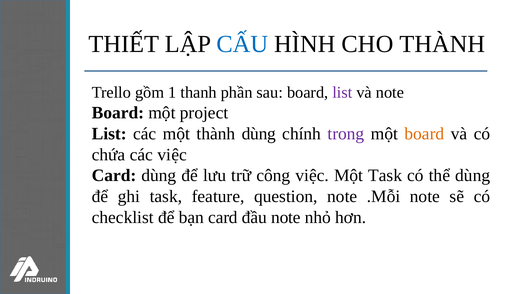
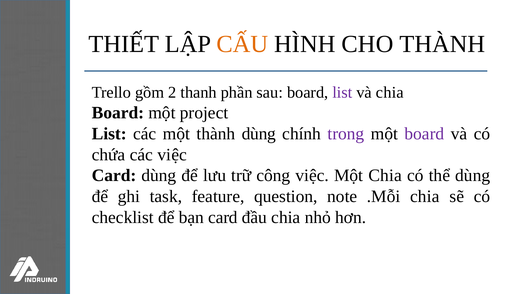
CẤU colour: blue -> orange
1: 1 -> 2
và note: note -> chia
board at (424, 134) colour: orange -> purple
Một Task: Task -> Chia
.Mỗi note: note -> chia
đầu note: note -> chia
